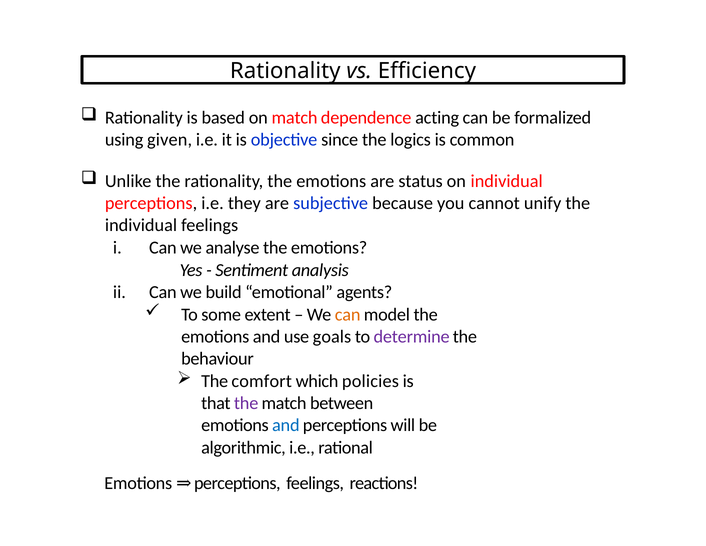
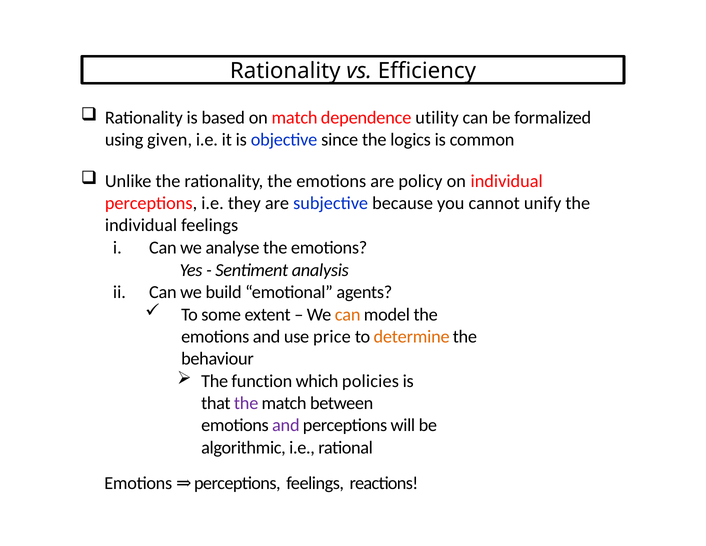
acting: acting -> utility
status: status -> policy
goals: goals -> price
determine colour: purple -> orange
comfort: comfort -> function
and at (286, 425) colour: blue -> purple
